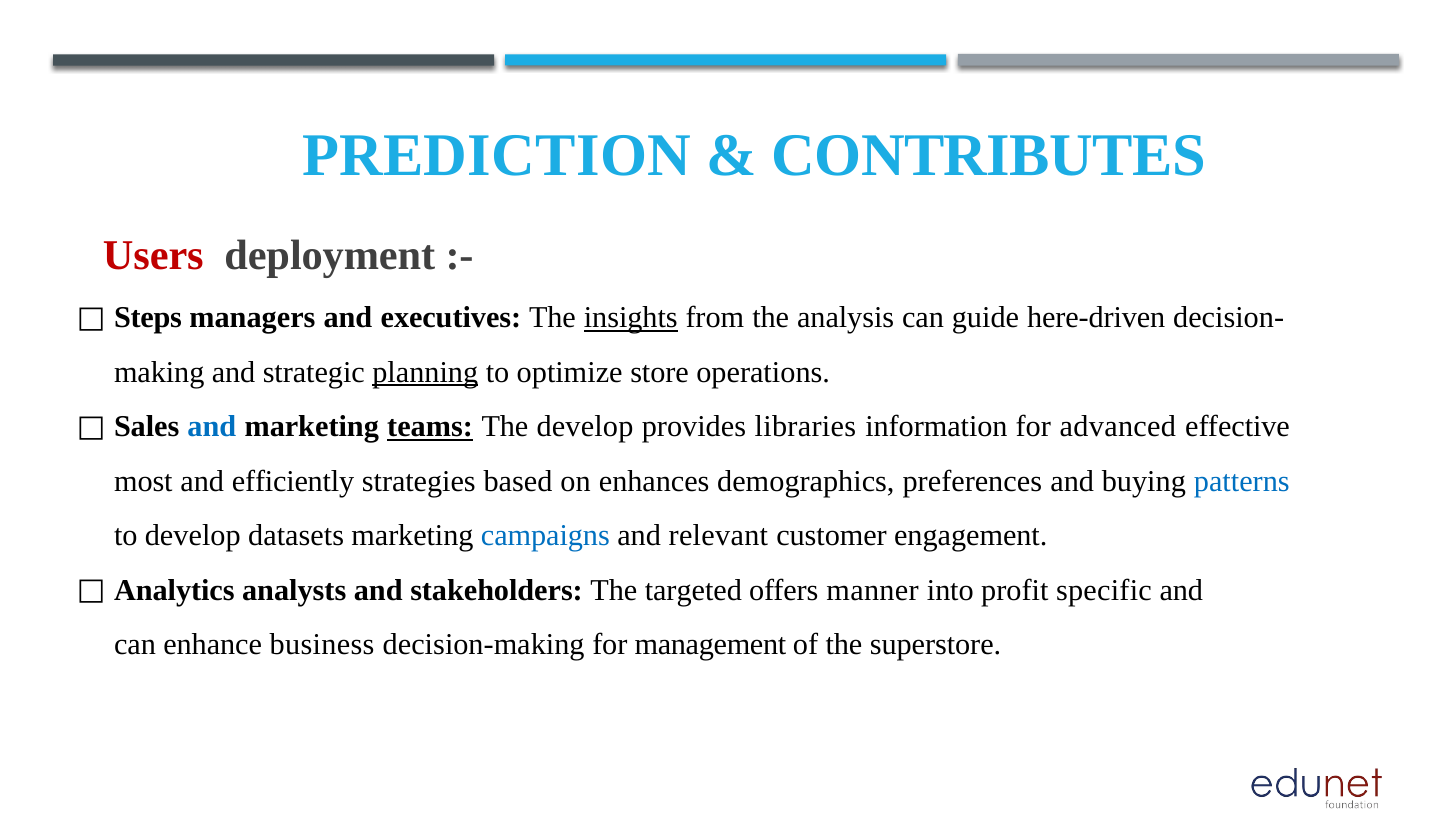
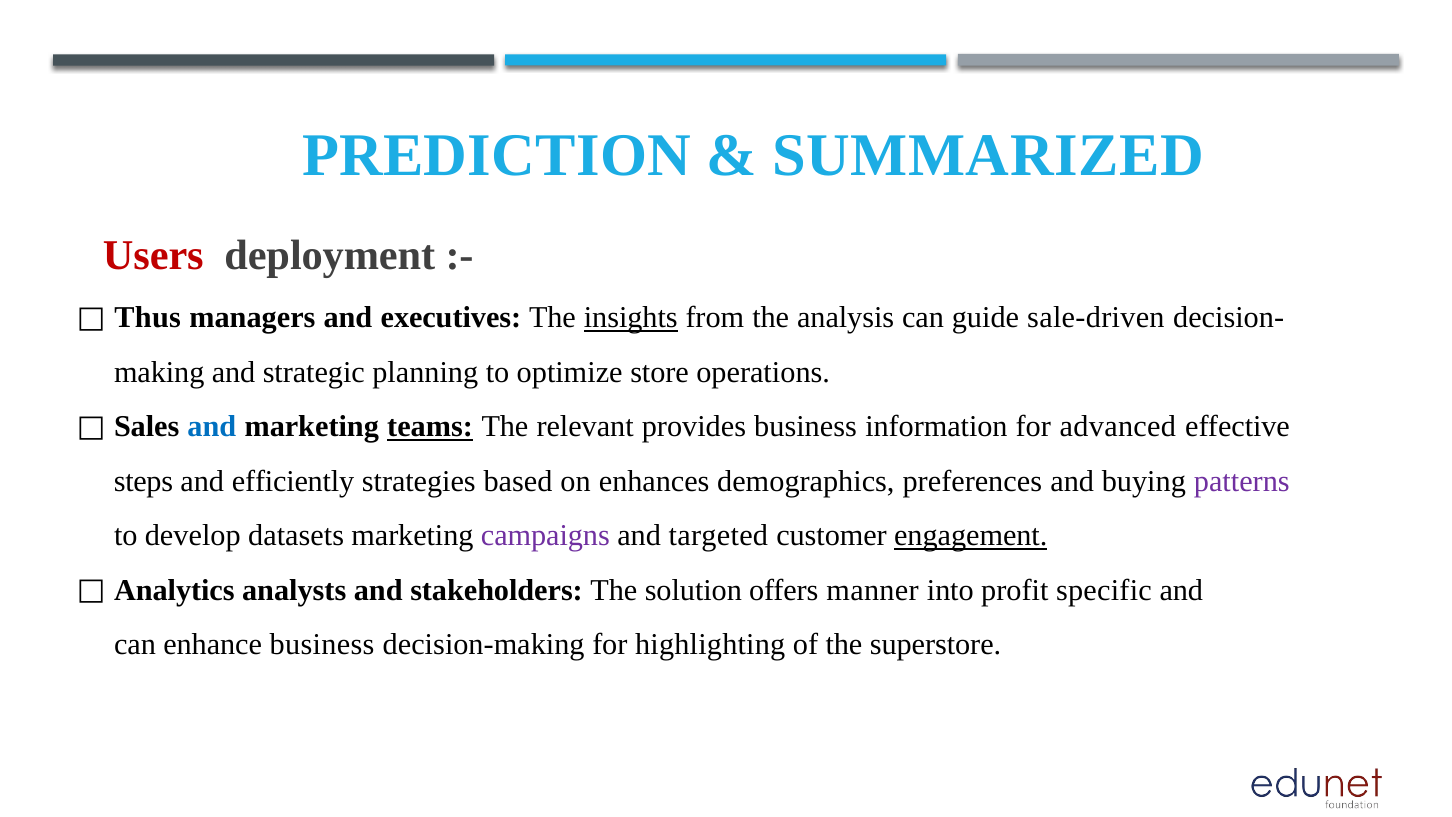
CONTRIBUTES: CONTRIBUTES -> SUMMARIZED
Steps: Steps -> Thus
here-driven: here-driven -> sale-driven
planning underline: present -> none
The develop: develop -> relevant
provides libraries: libraries -> business
most: most -> steps
patterns colour: blue -> purple
campaigns colour: blue -> purple
relevant: relevant -> targeted
engagement underline: none -> present
targeted: targeted -> solution
management: management -> highlighting
